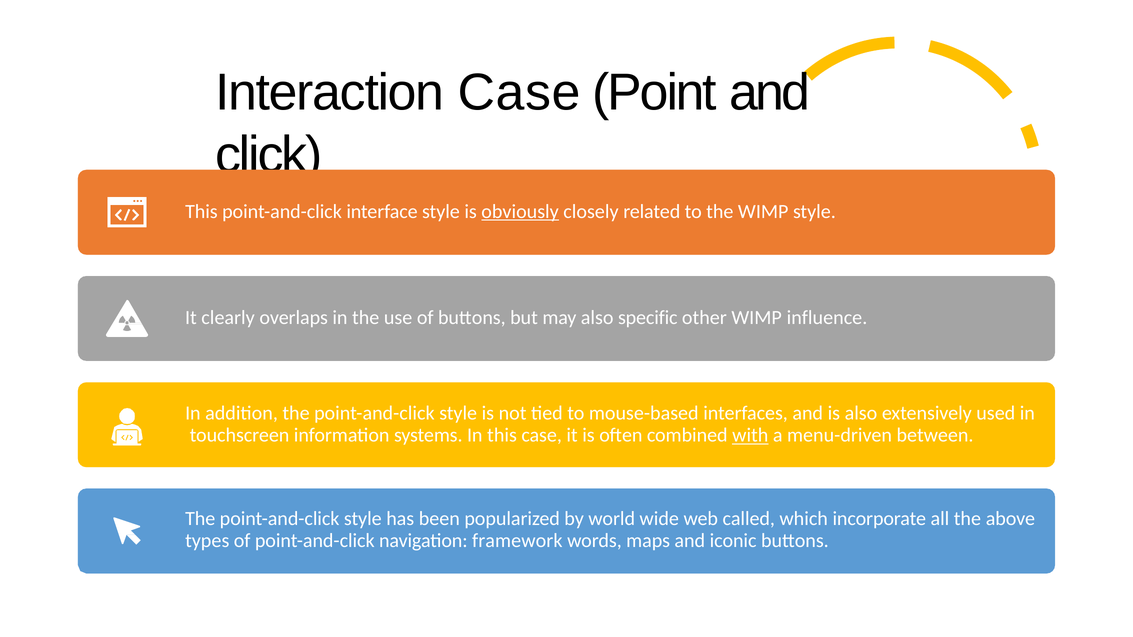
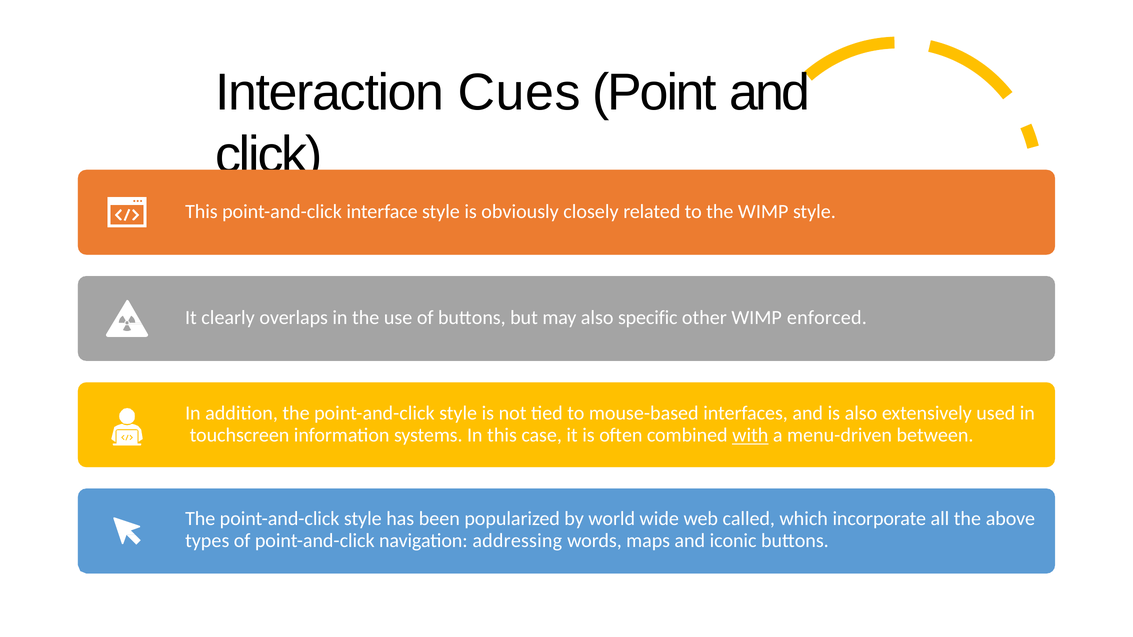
Interaction Case: Case -> Cues
obviously underline: present -> none
influence: influence -> enforced
framework: framework -> addressing
